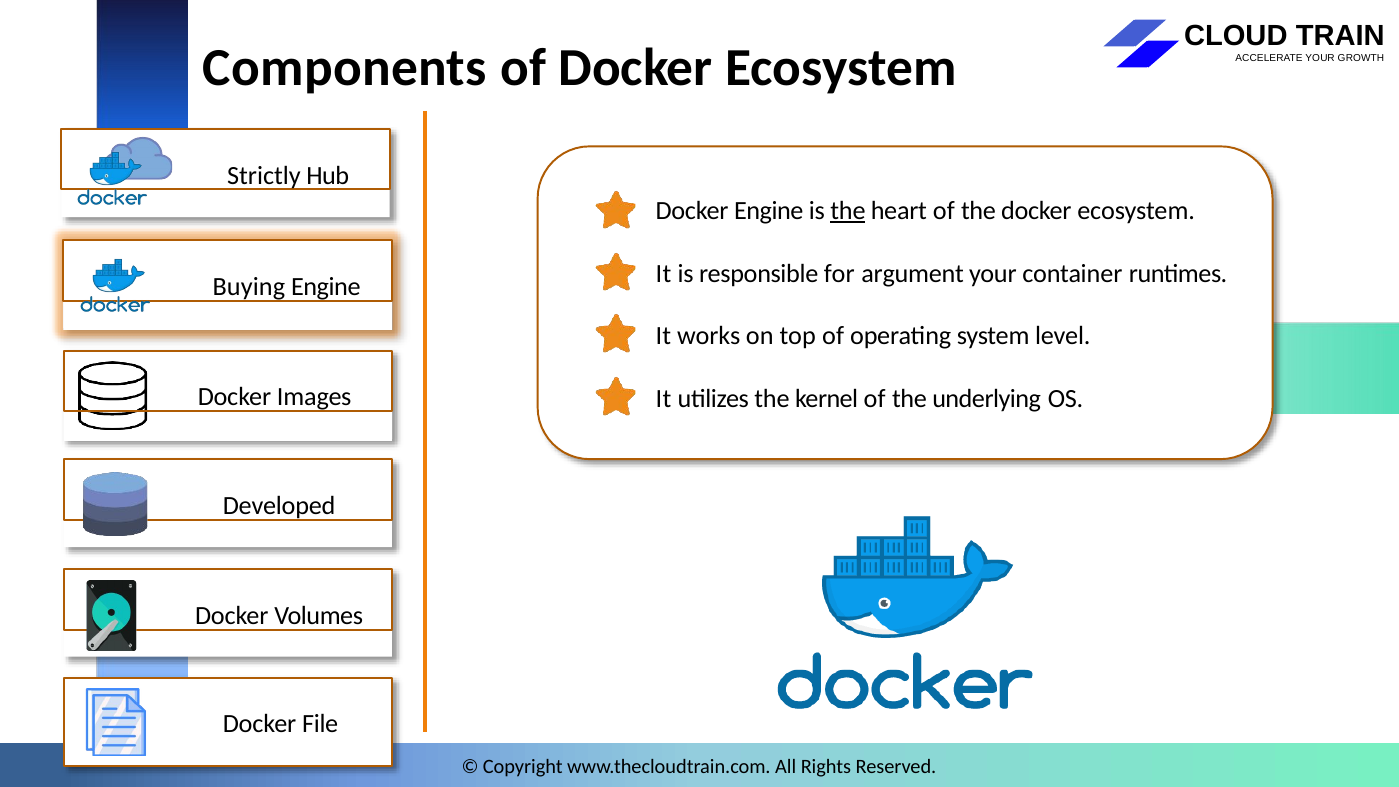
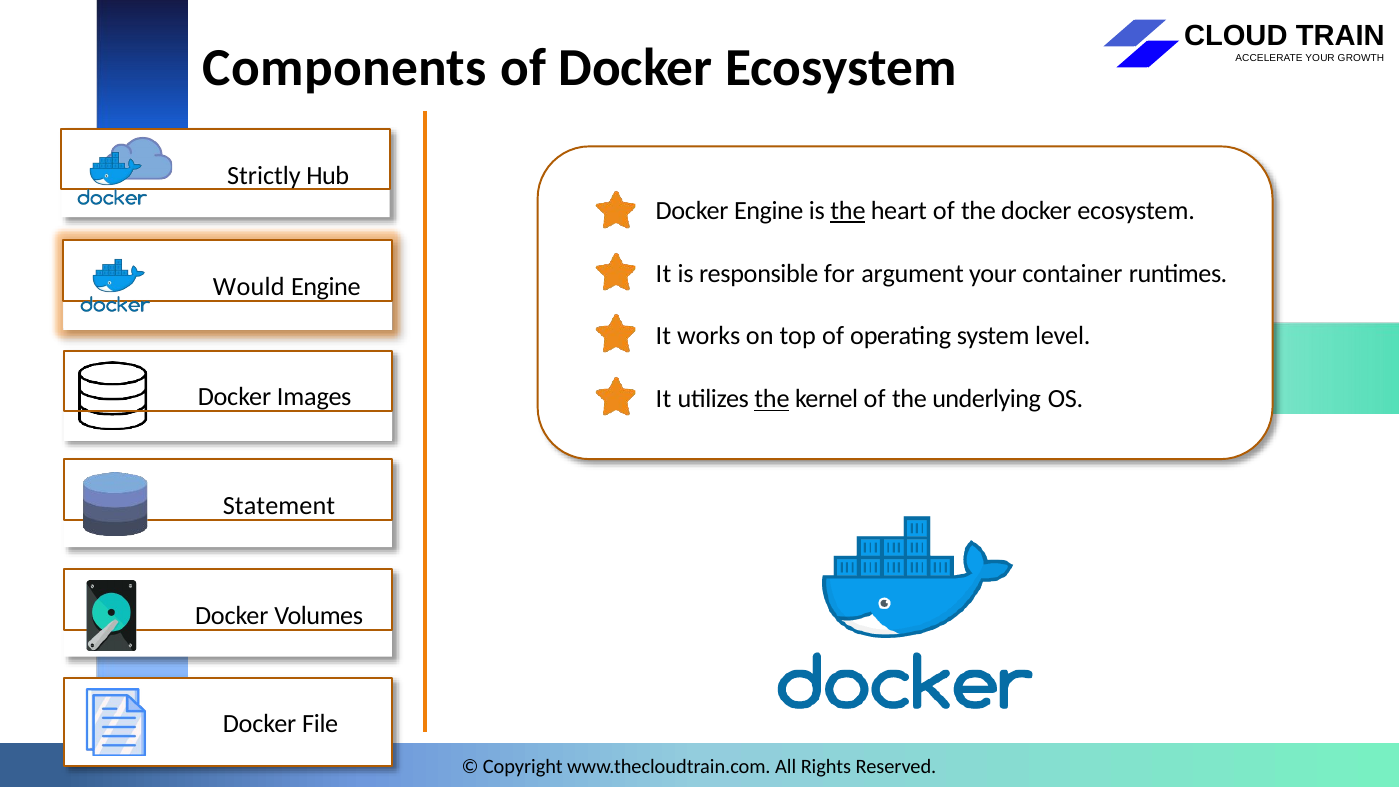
Buying: Buying -> Would
the at (772, 399) underline: none -> present
Developed: Developed -> Statement
